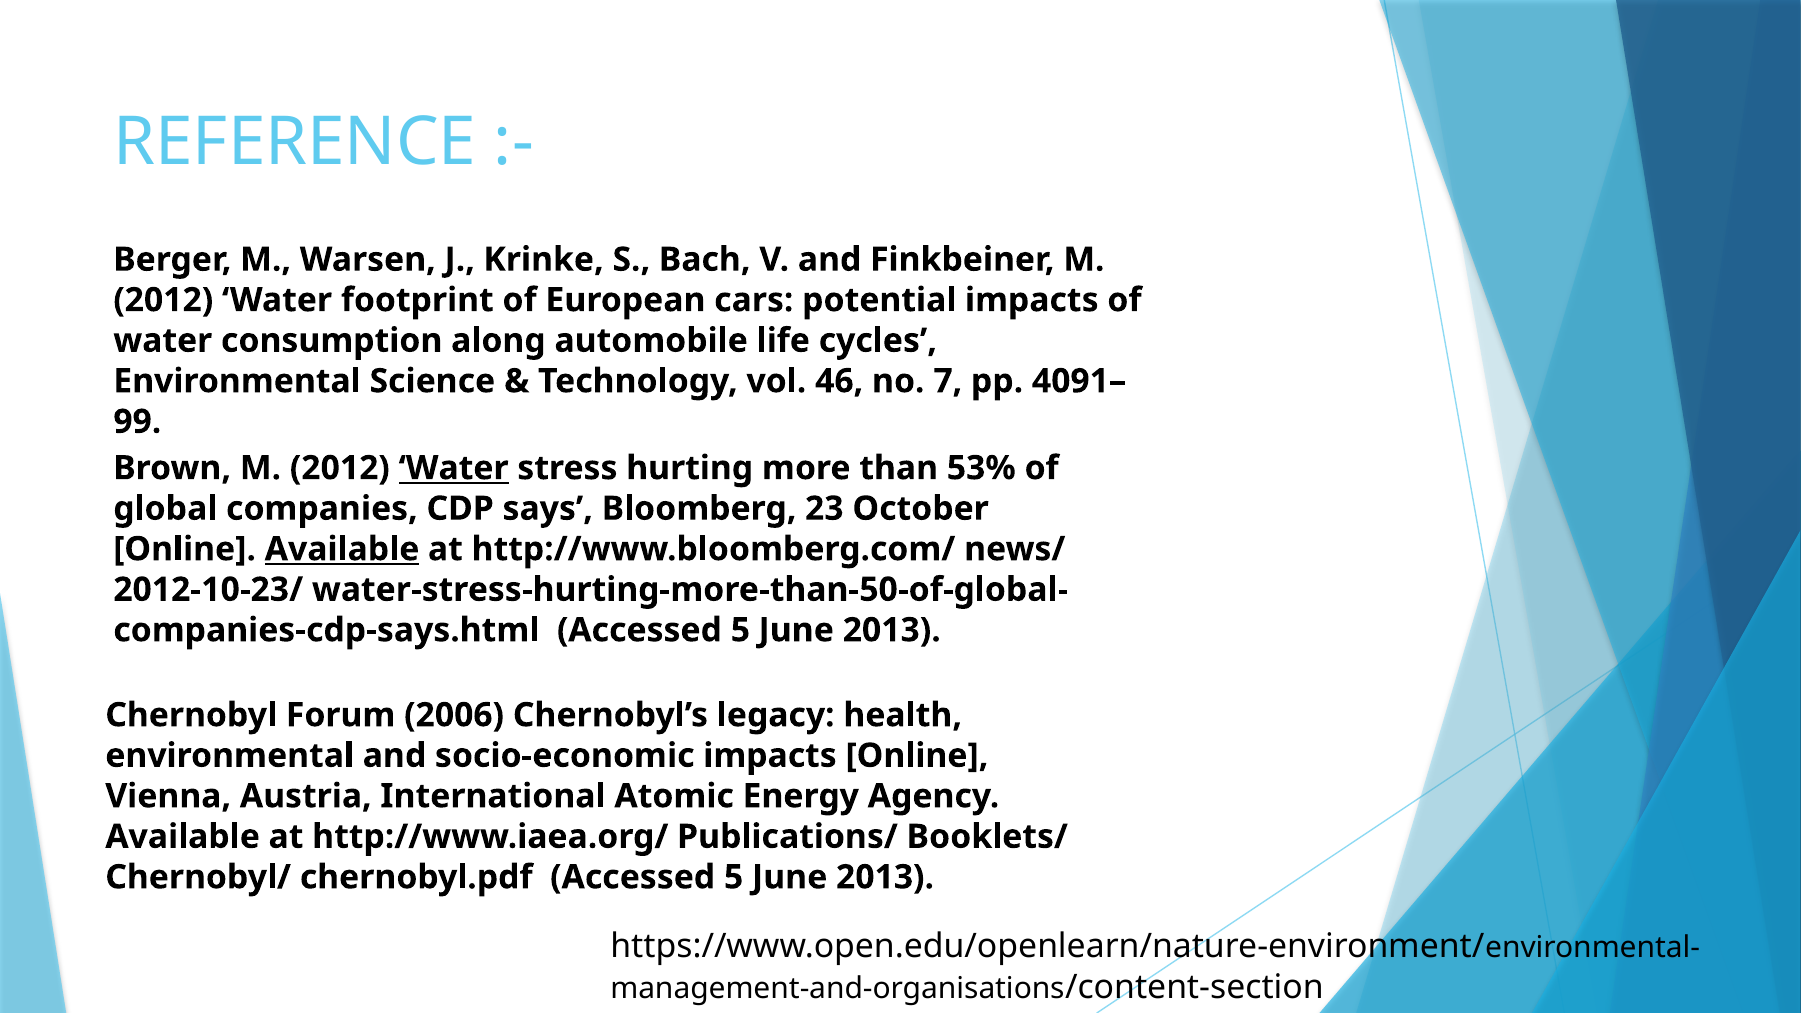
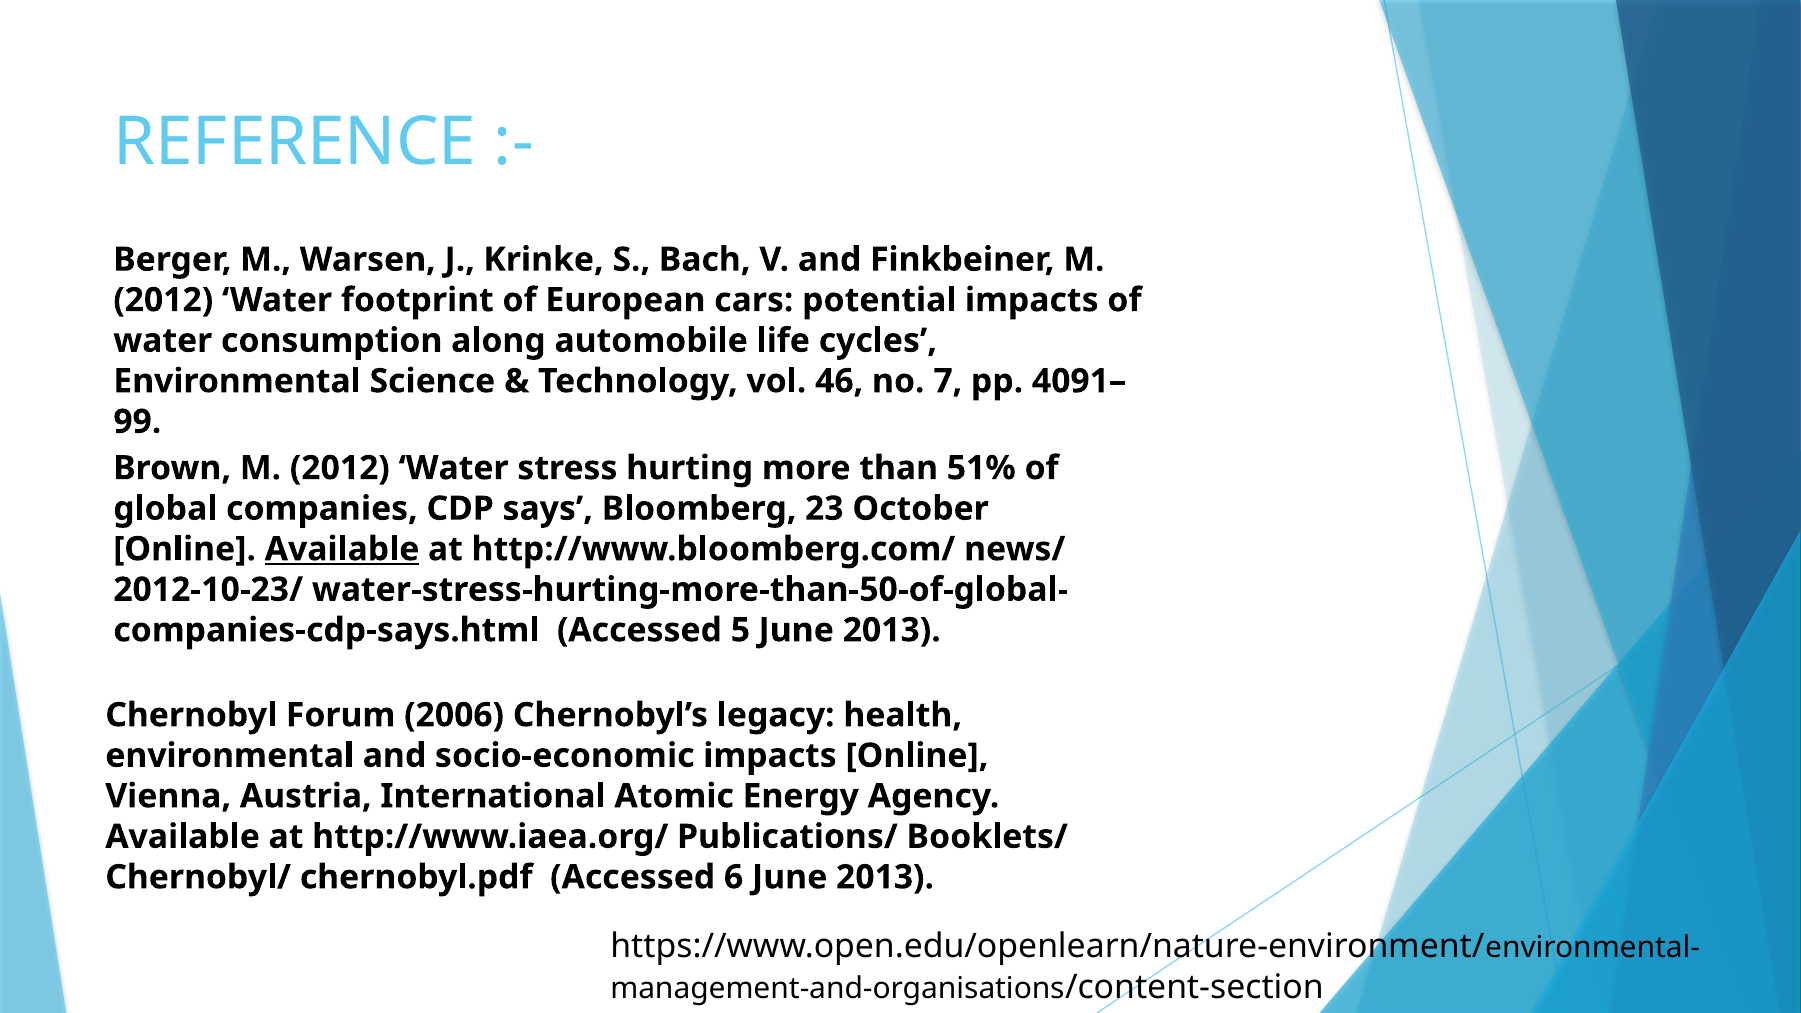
Water at (454, 468) underline: present -> none
53%: 53% -> 51%
chernobyl.pdf Accessed 5: 5 -> 6
